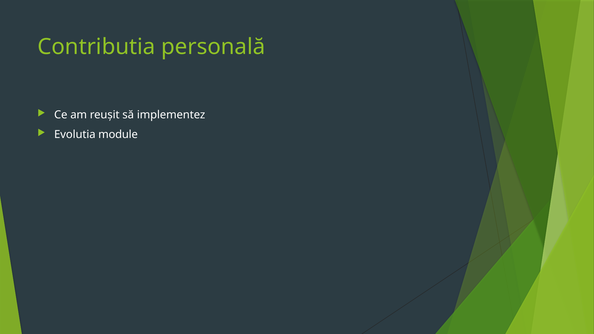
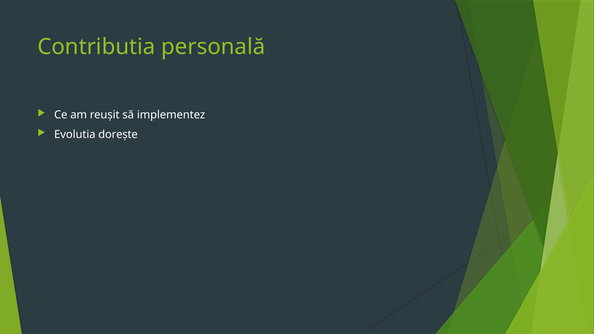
module: module -> dorește
